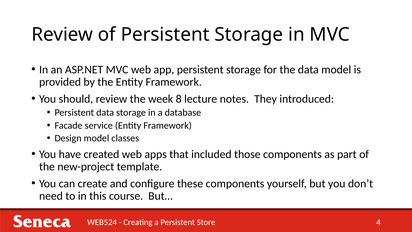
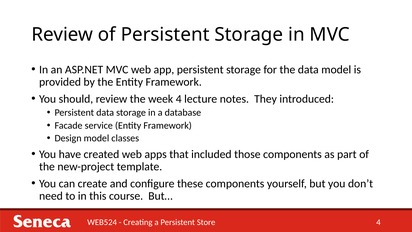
week 8: 8 -> 4
